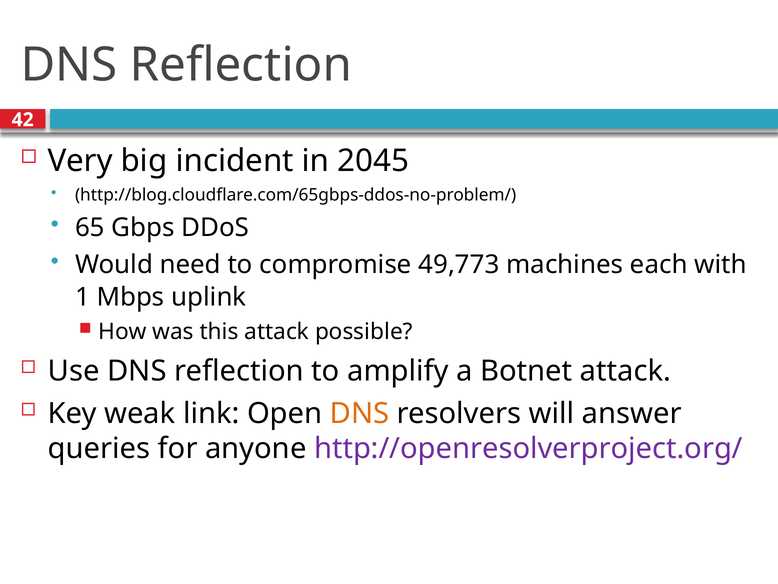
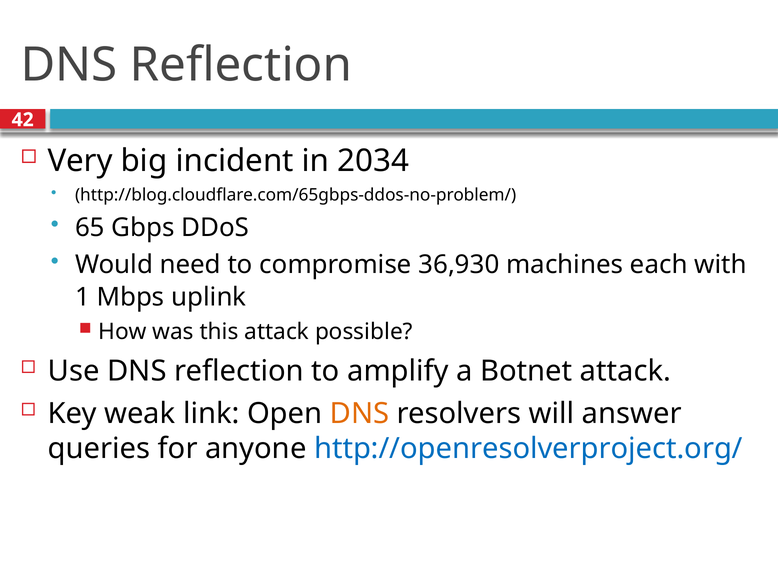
2045: 2045 -> 2034
49,773: 49,773 -> 36,930
http://openresolverproject.org/ colour: purple -> blue
